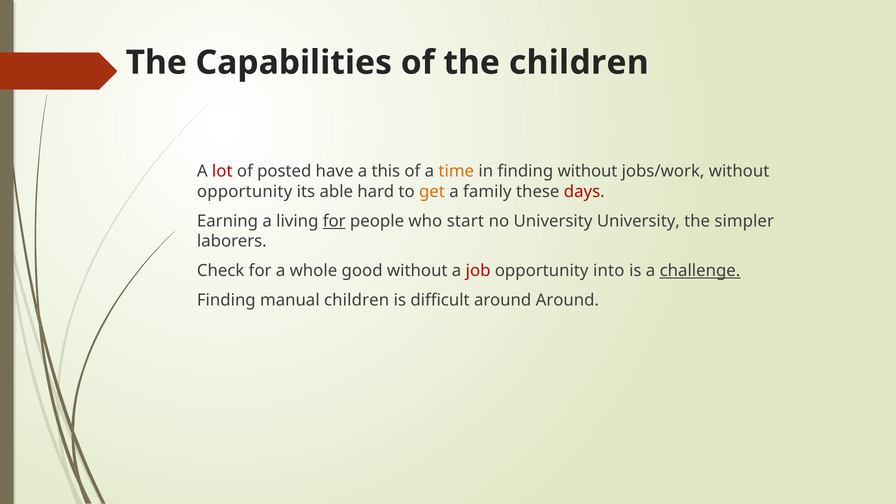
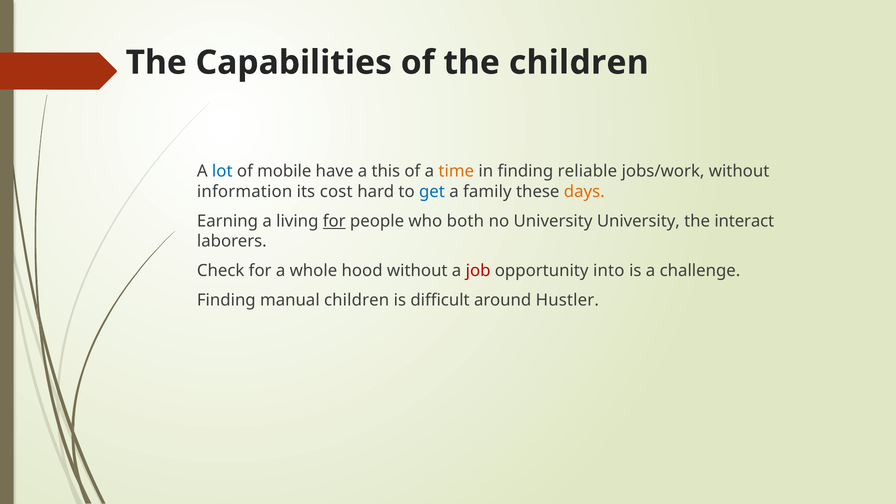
lot colour: red -> blue
posted: posted -> mobile
finding without: without -> reliable
opportunity at (245, 192): opportunity -> information
able: able -> cost
get colour: orange -> blue
days colour: red -> orange
start: start -> both
simpler: simpler -> interact
good: good -> hood
challenge underline: present -> none
around Around: Around -> Hustler
